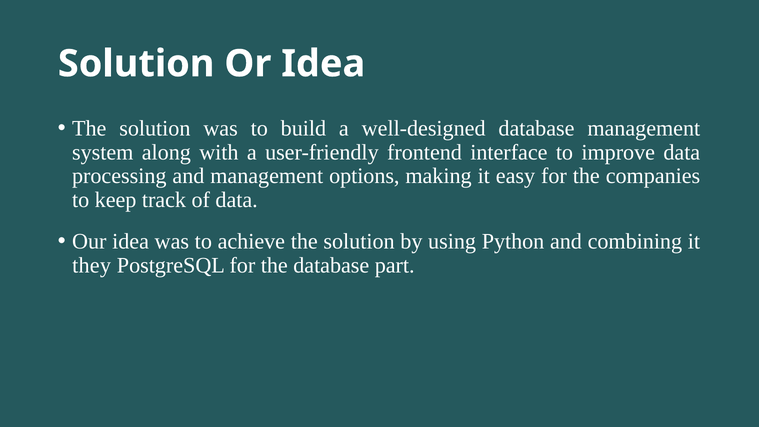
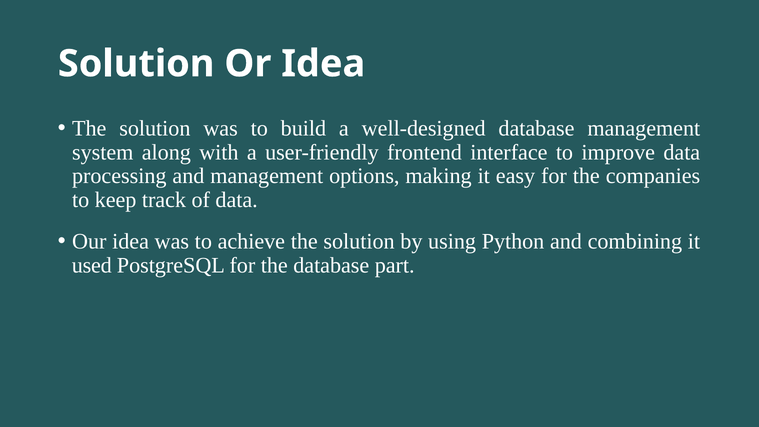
they: they -> used
